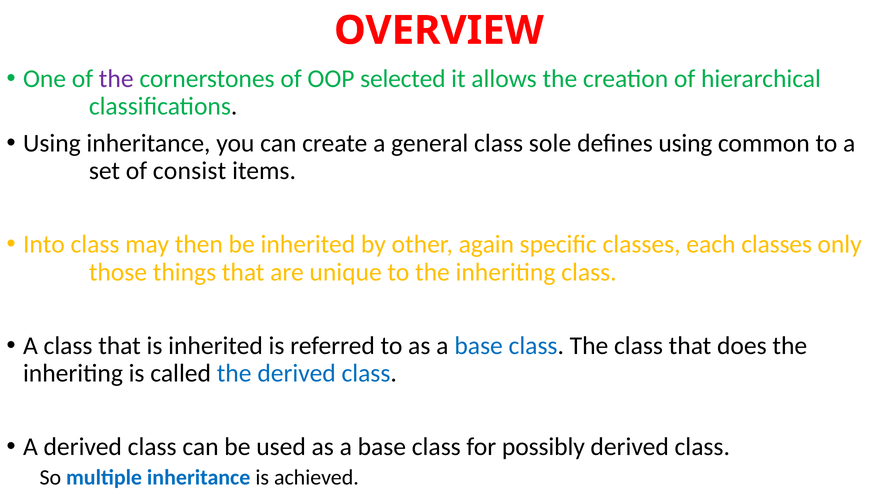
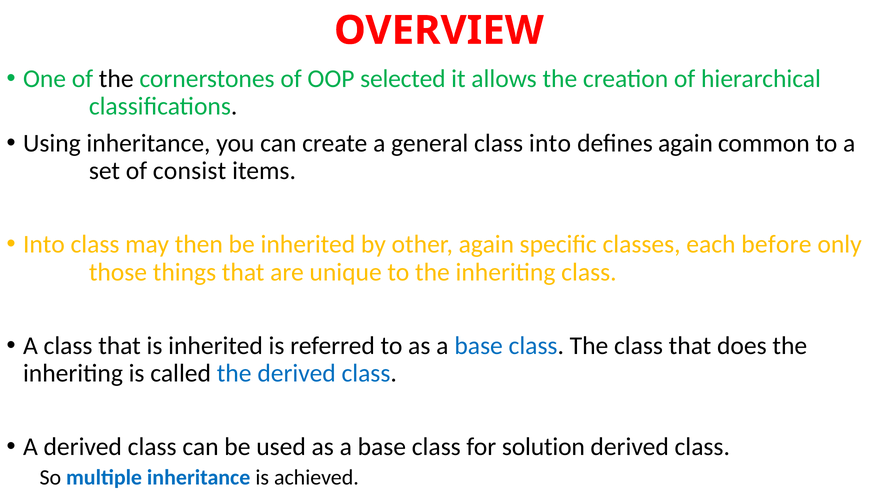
the at (116, 79) colour: purple -> black
class sole: sole -> into
defines using: using -> again
each classes: classes -> before
possibly: possibly -> solution
